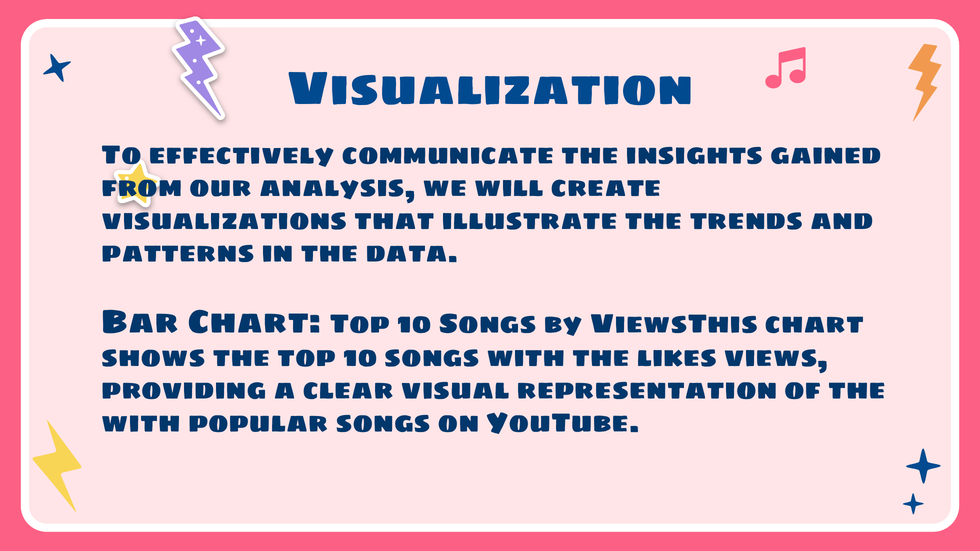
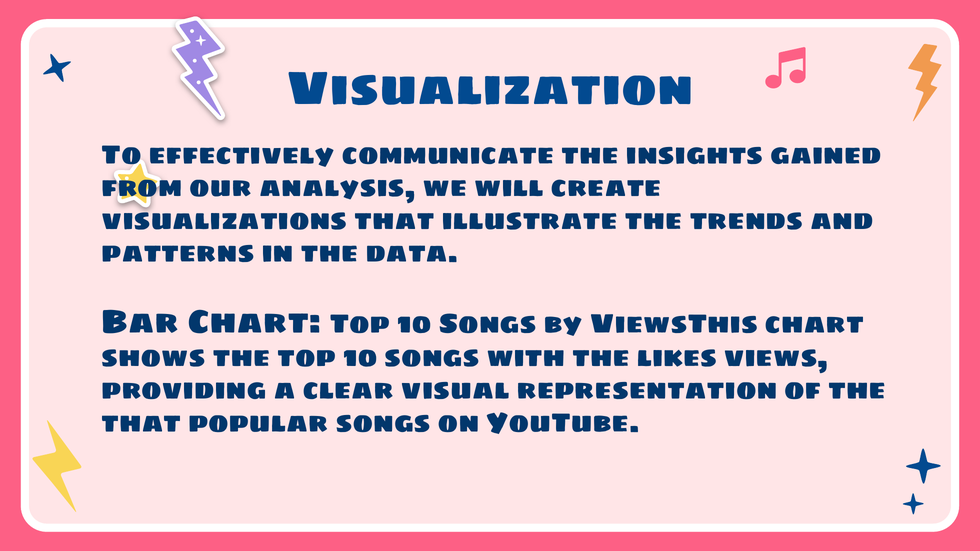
with at (141, 423): with -> that
